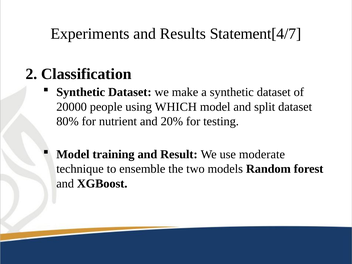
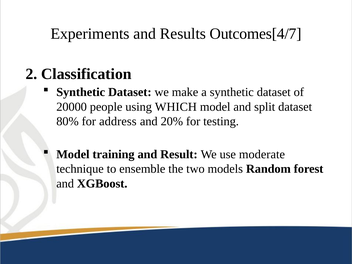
Statement[4/7: Statement[4/7 -> Outcomes[4/7
nutrient: nutrient -> address
